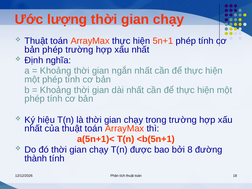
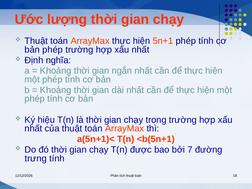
8: 8 -> 7
thành: thành -> trưng
